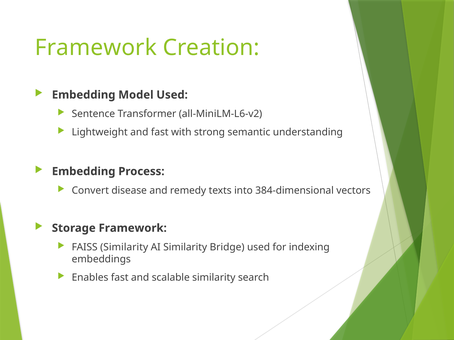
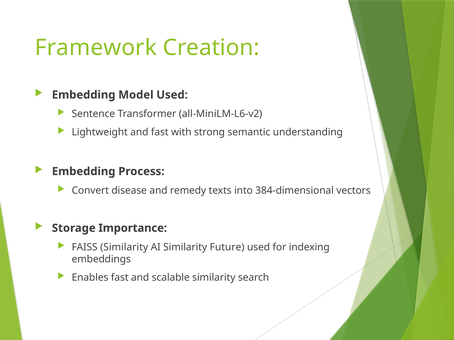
Storage Framework: Framework -> Importance
Bridge: Bridge -> Future
